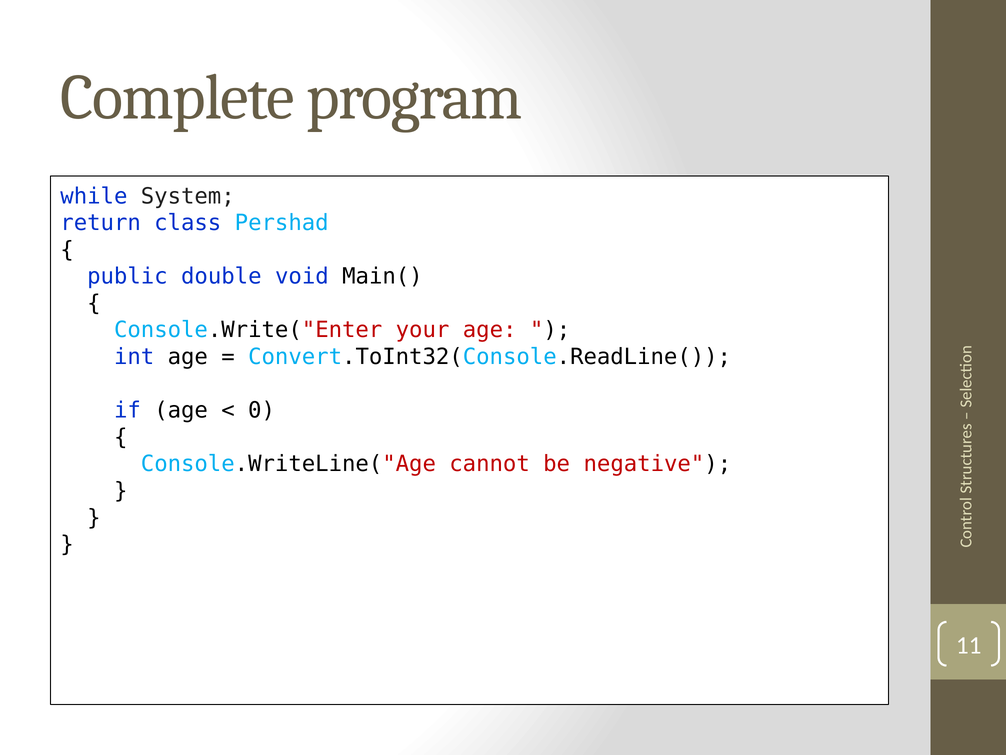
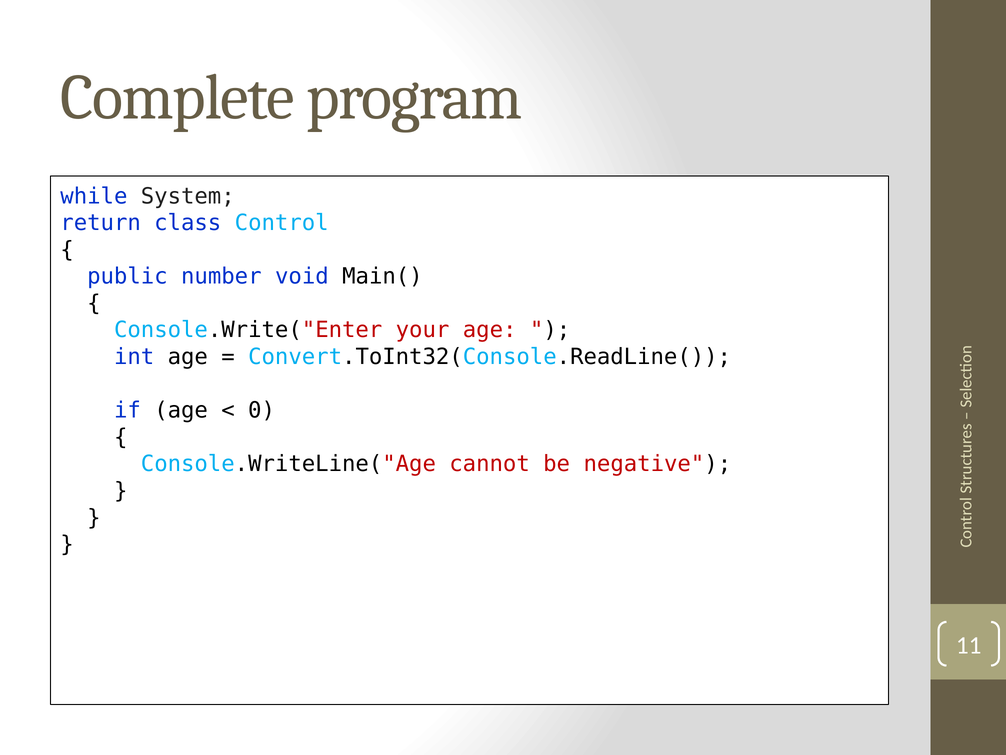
Pershad: Pershad -> Control
double: double -> number
